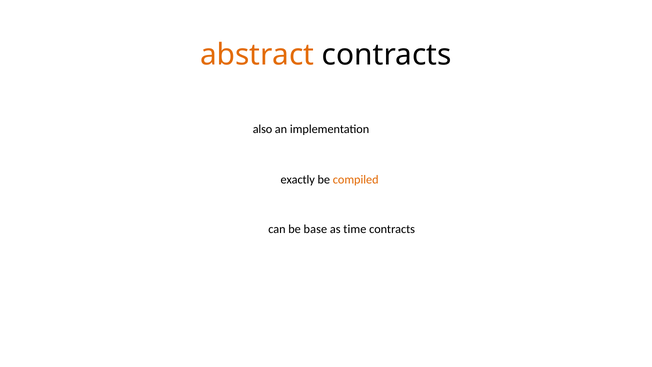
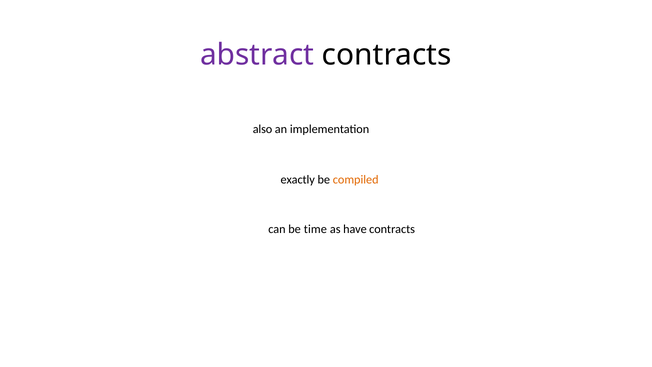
abstract colour: orange -> purple
base: base -> time
time: time -> have
